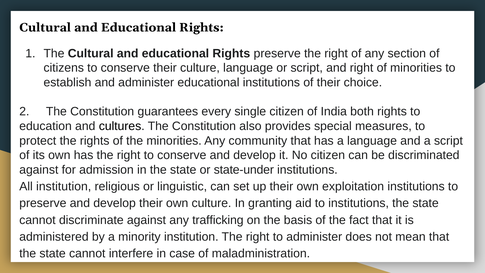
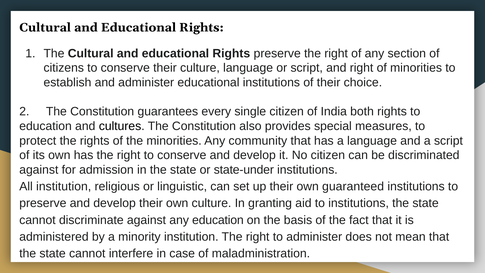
exploitation: exploitation -> guaranteed
any trafficking: trafficking -> education
